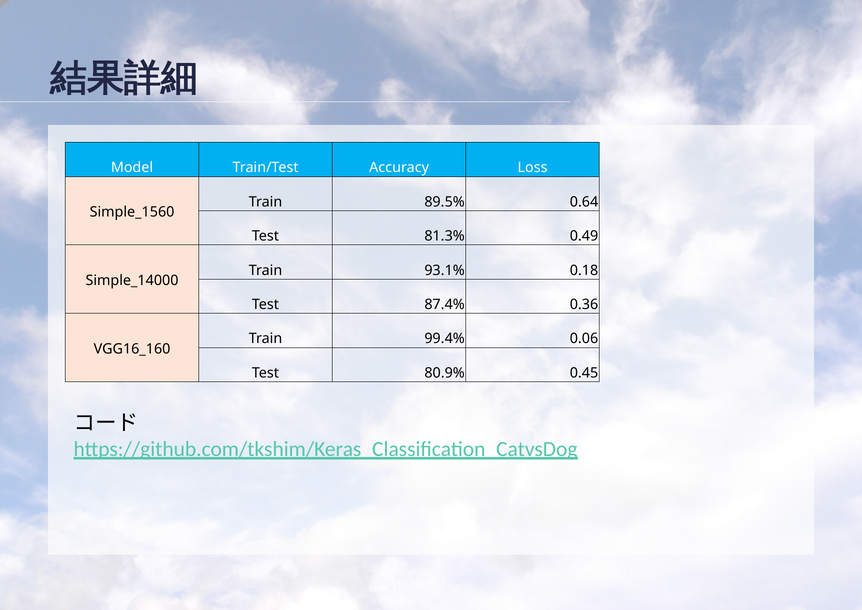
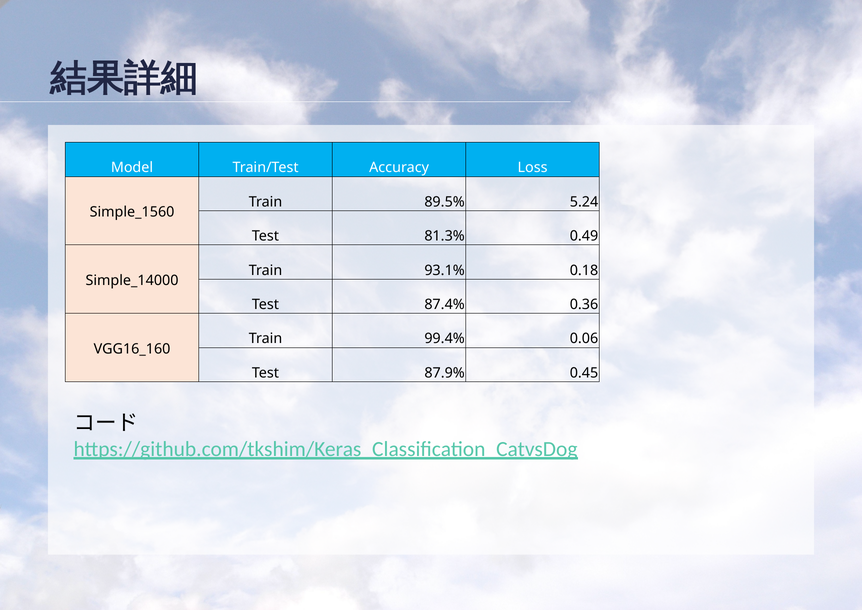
0.64: 0.64 -> 5.24
80.9%: 80.9% -> 87.9%
